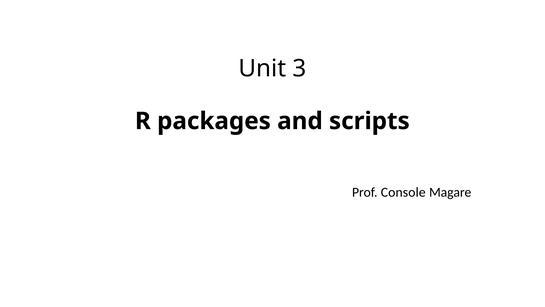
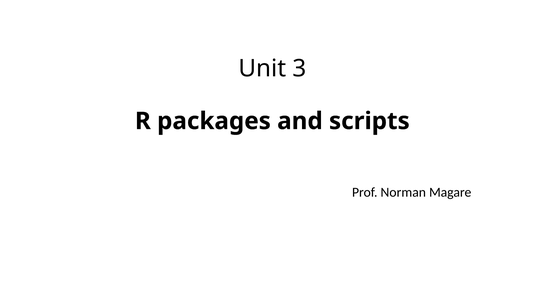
Console: Console -> Norman
